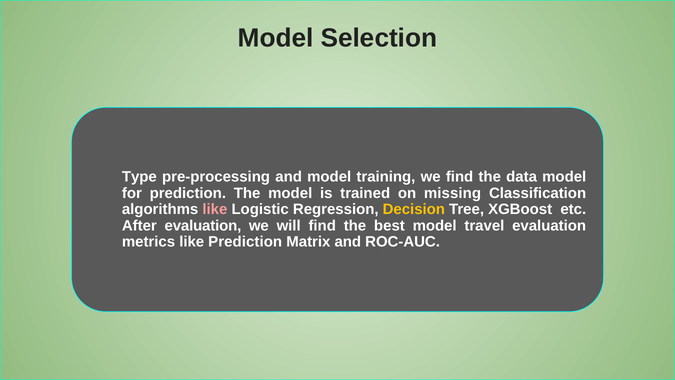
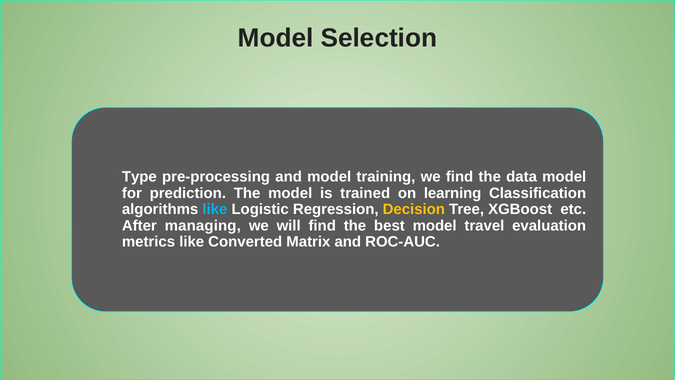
missing: missing -> learning
like at (215, 209) colour: pink -> light blue
After evaluation: evaluation -> managing
like Prediction: Prediction -> Converted
